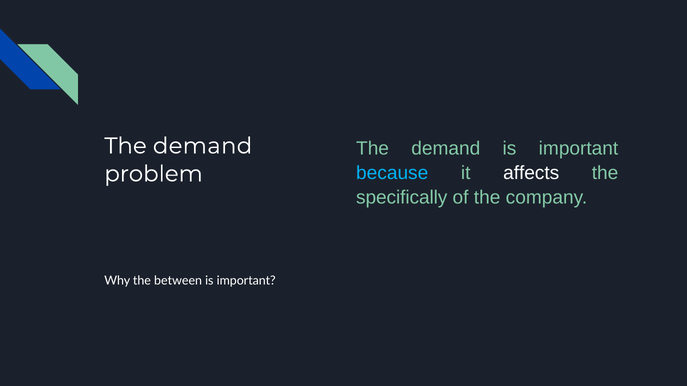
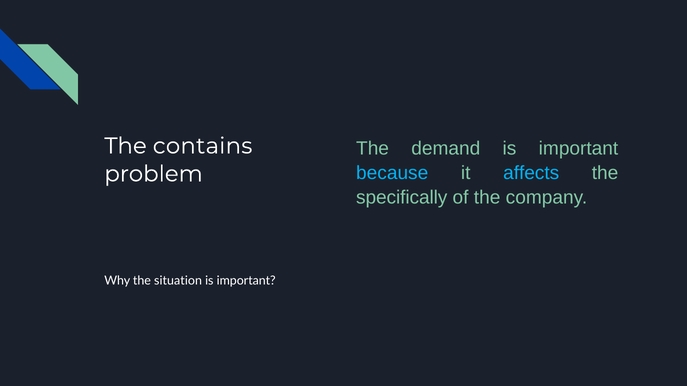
demand at (203, 146): demand -> contains
affects colour: white -> light blue
between: between -> situation
